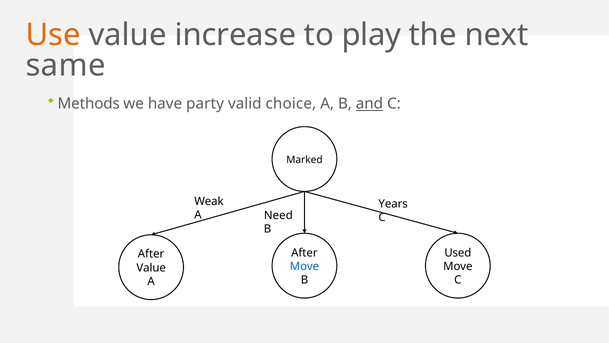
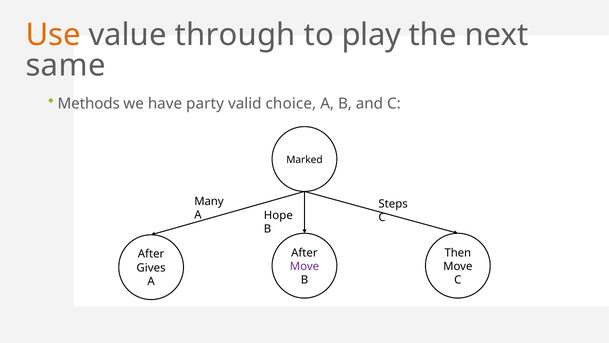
increase: increase -> through
and underline: present -> none
Weak: Weak -> Many
Years: Years -> Steps
Need: Need -> Hope
Used: Used -> Then
Move at (304, 266) colour: blue -> purple
Value at (151, 268): Value -> Gives
